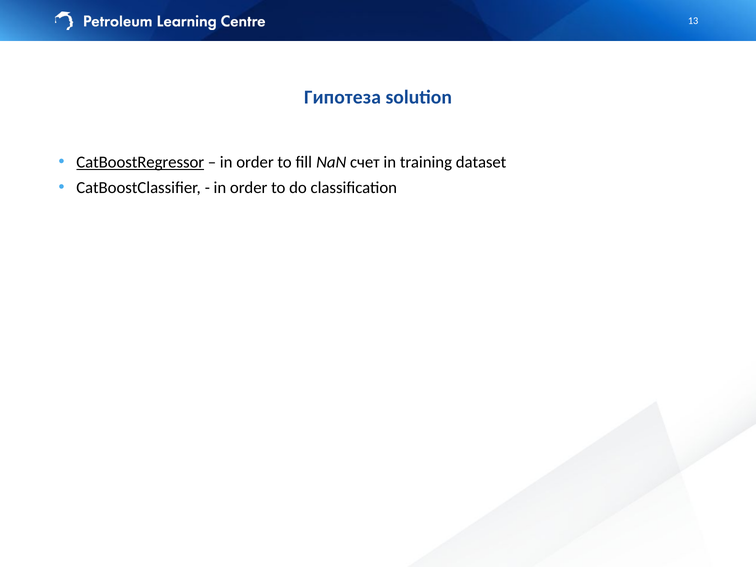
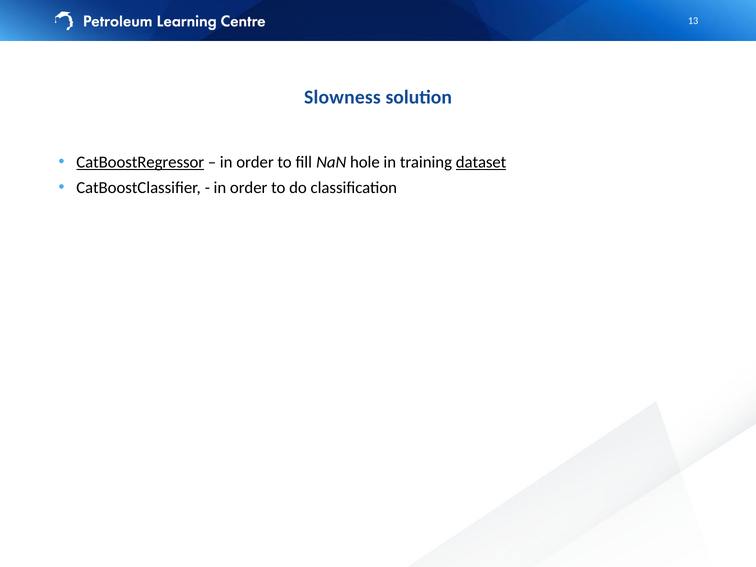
Гипотеза: Гипотеза -> Slowness
счет: счет -> hole
dataset underline: none -> present
